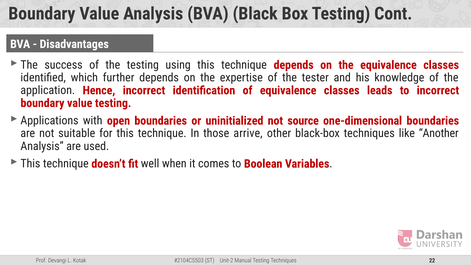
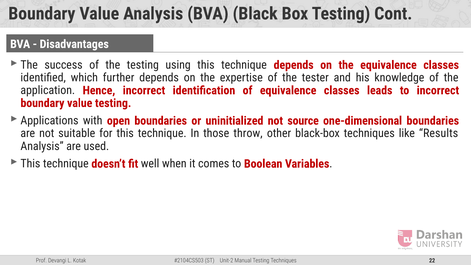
arrive: arrive -> throw
Another: Another -> Results
